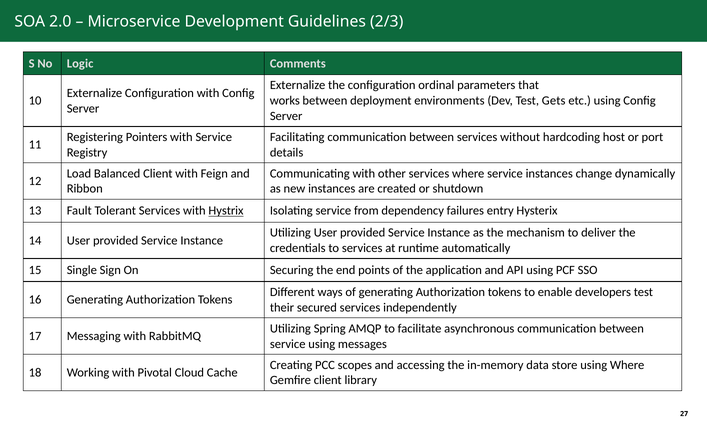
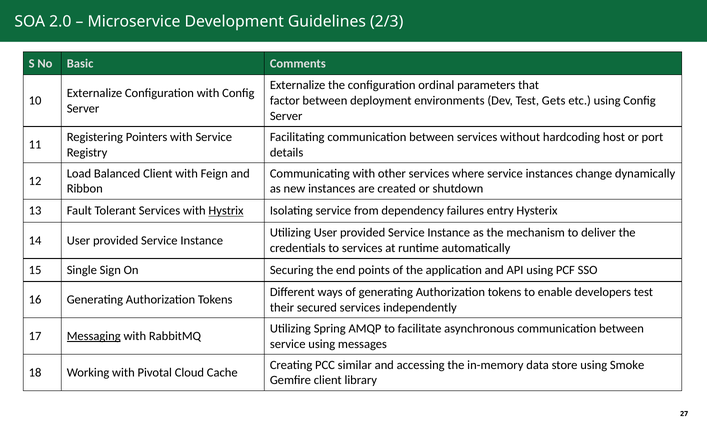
Logic: Logic -> Basic
works: works -> factor
Messaging underline: none -> present
scopes: scopes -> similar
using Where: Where -> Smoke
